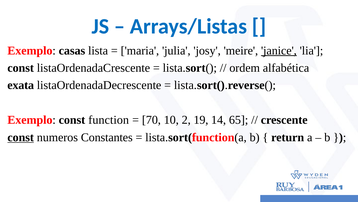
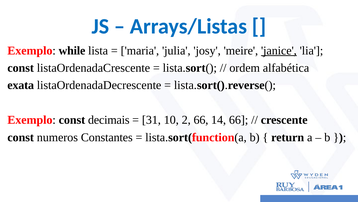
casas: casas -> while
function: function -> decimais
70: 70 -> 31
2 19: 19 -> 66
14 65: 65 -> 66
const at (21, 137) underline: present -> none
